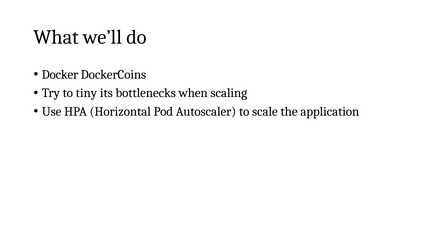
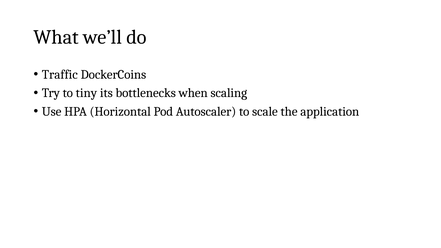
Docker: Docker -> Traffic
